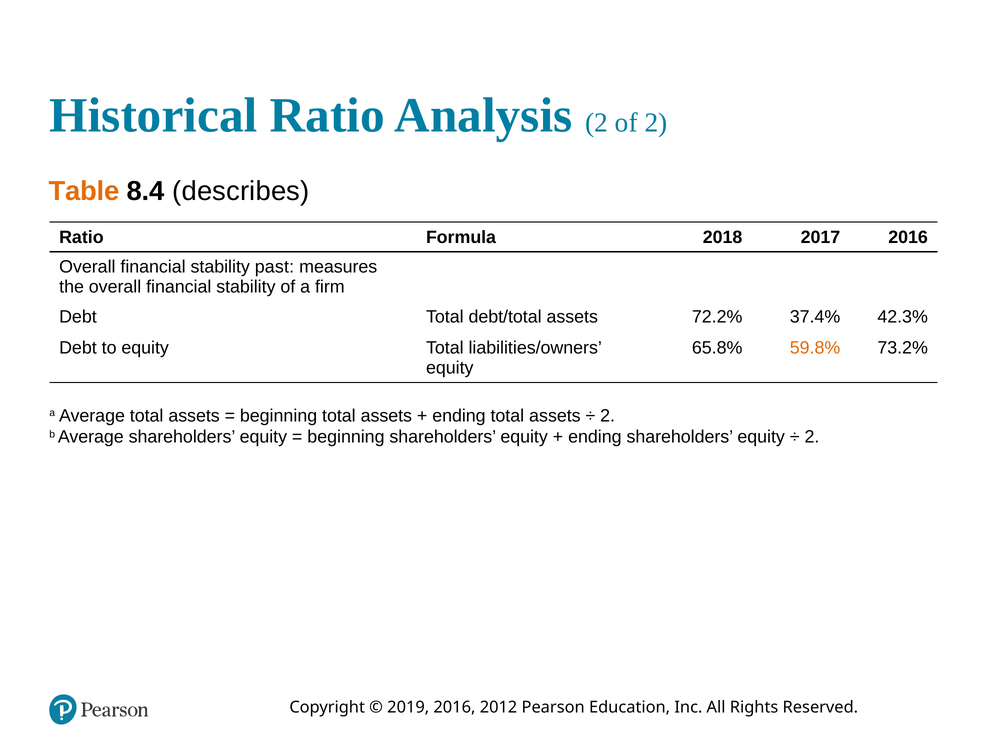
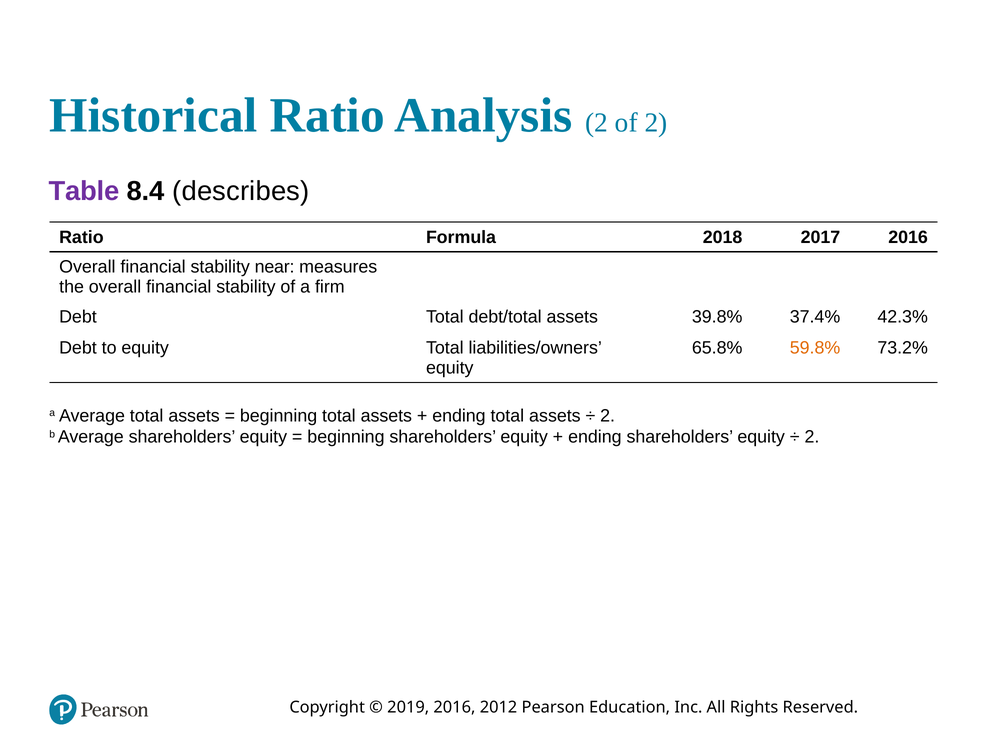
Table colour: orange -> purple
past: past -> near
72.2%: 72.2% -> 39.8%
